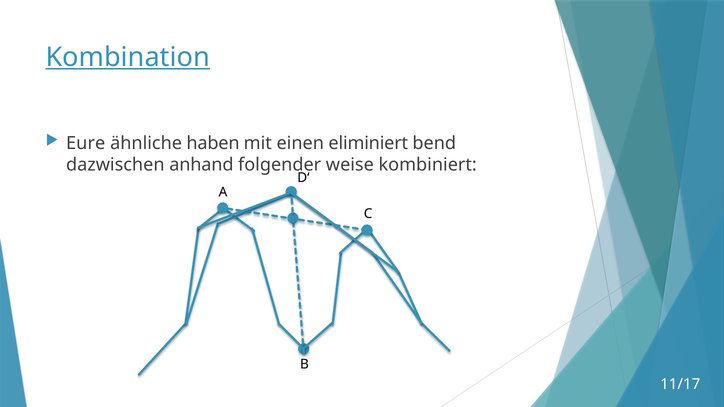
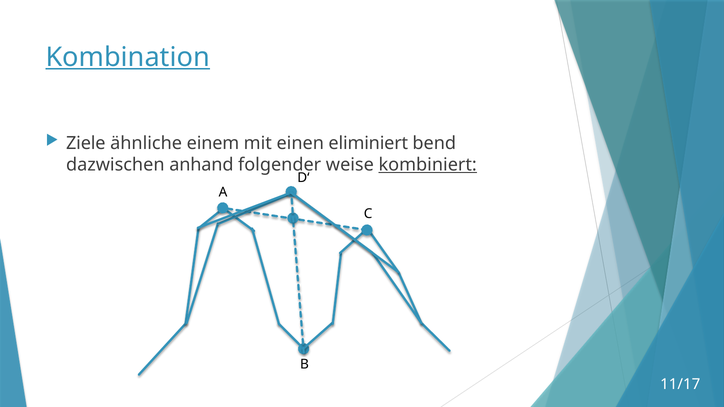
Eure: Eure -> Ziele
haben: haben -> einem
kombiniert underline: none -> present
